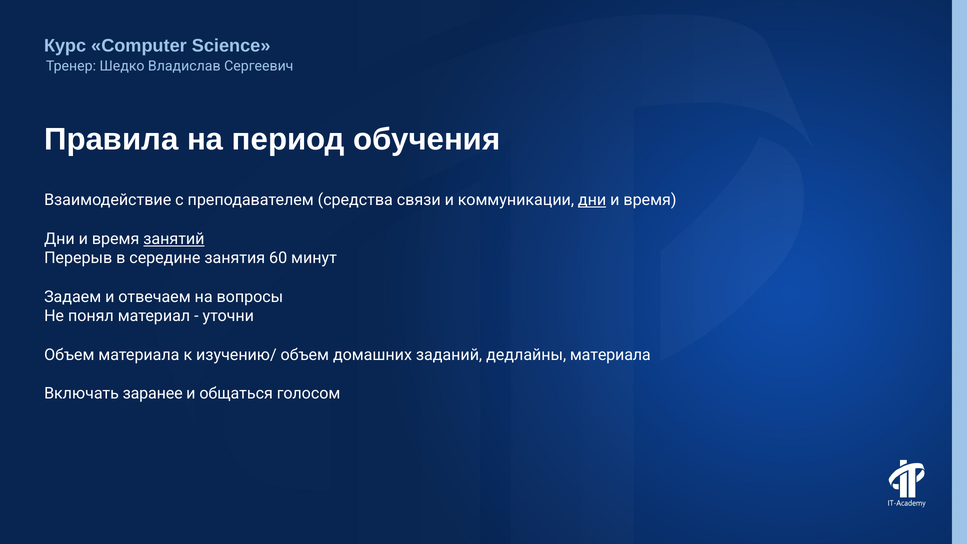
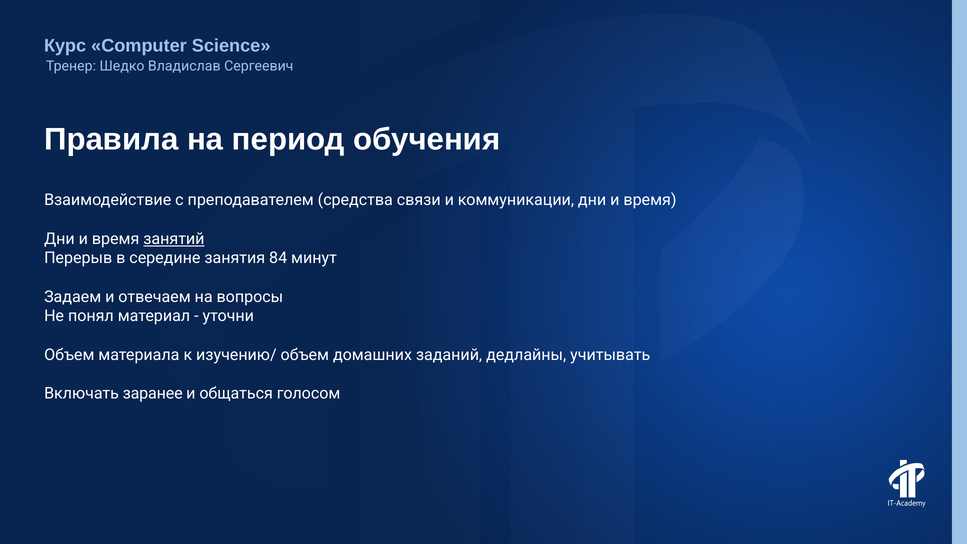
дни at (592, 200) underline: present -> none
60: 60 -> 84
дедлайны материала: материала -> учитывать
